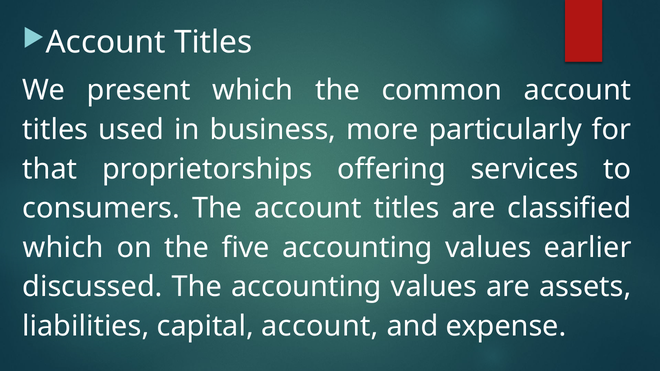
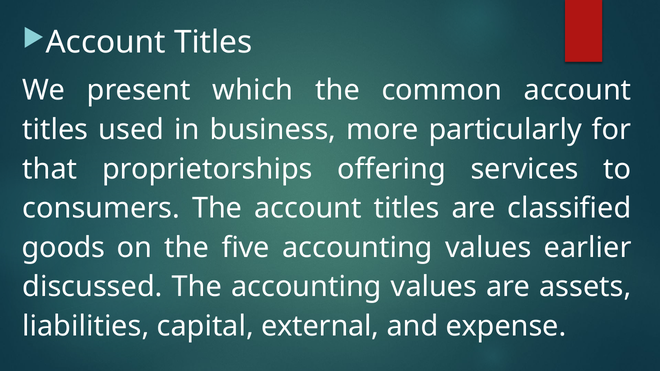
which at (63, 248): which -> goods
capital account: account -> external
